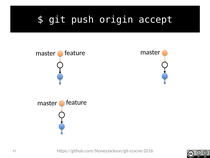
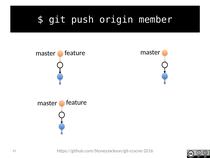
accept at (156, 20): accept -> member
